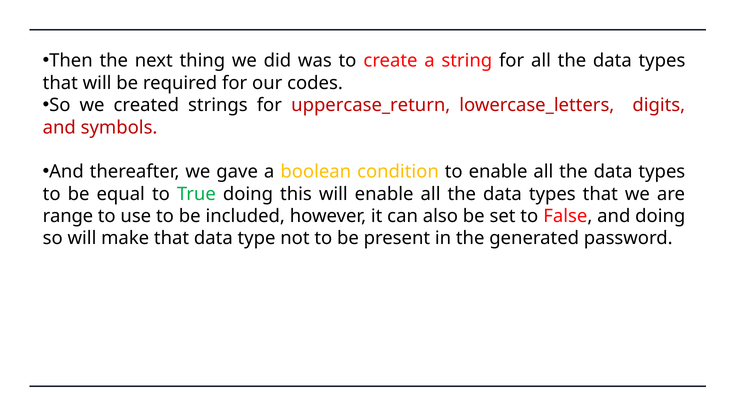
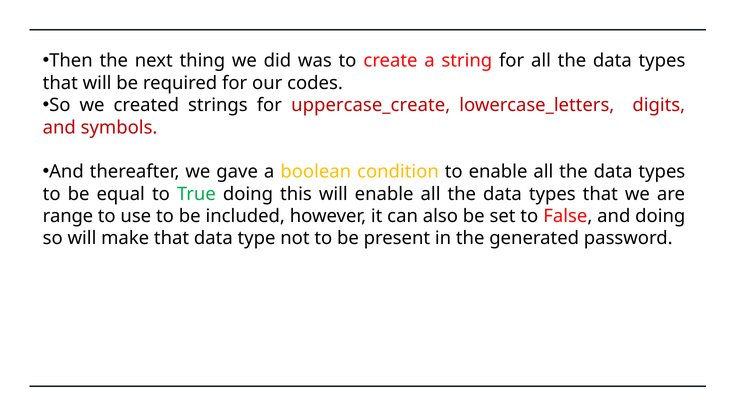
uppercase_return: uppercase_return -> uppercase_create
